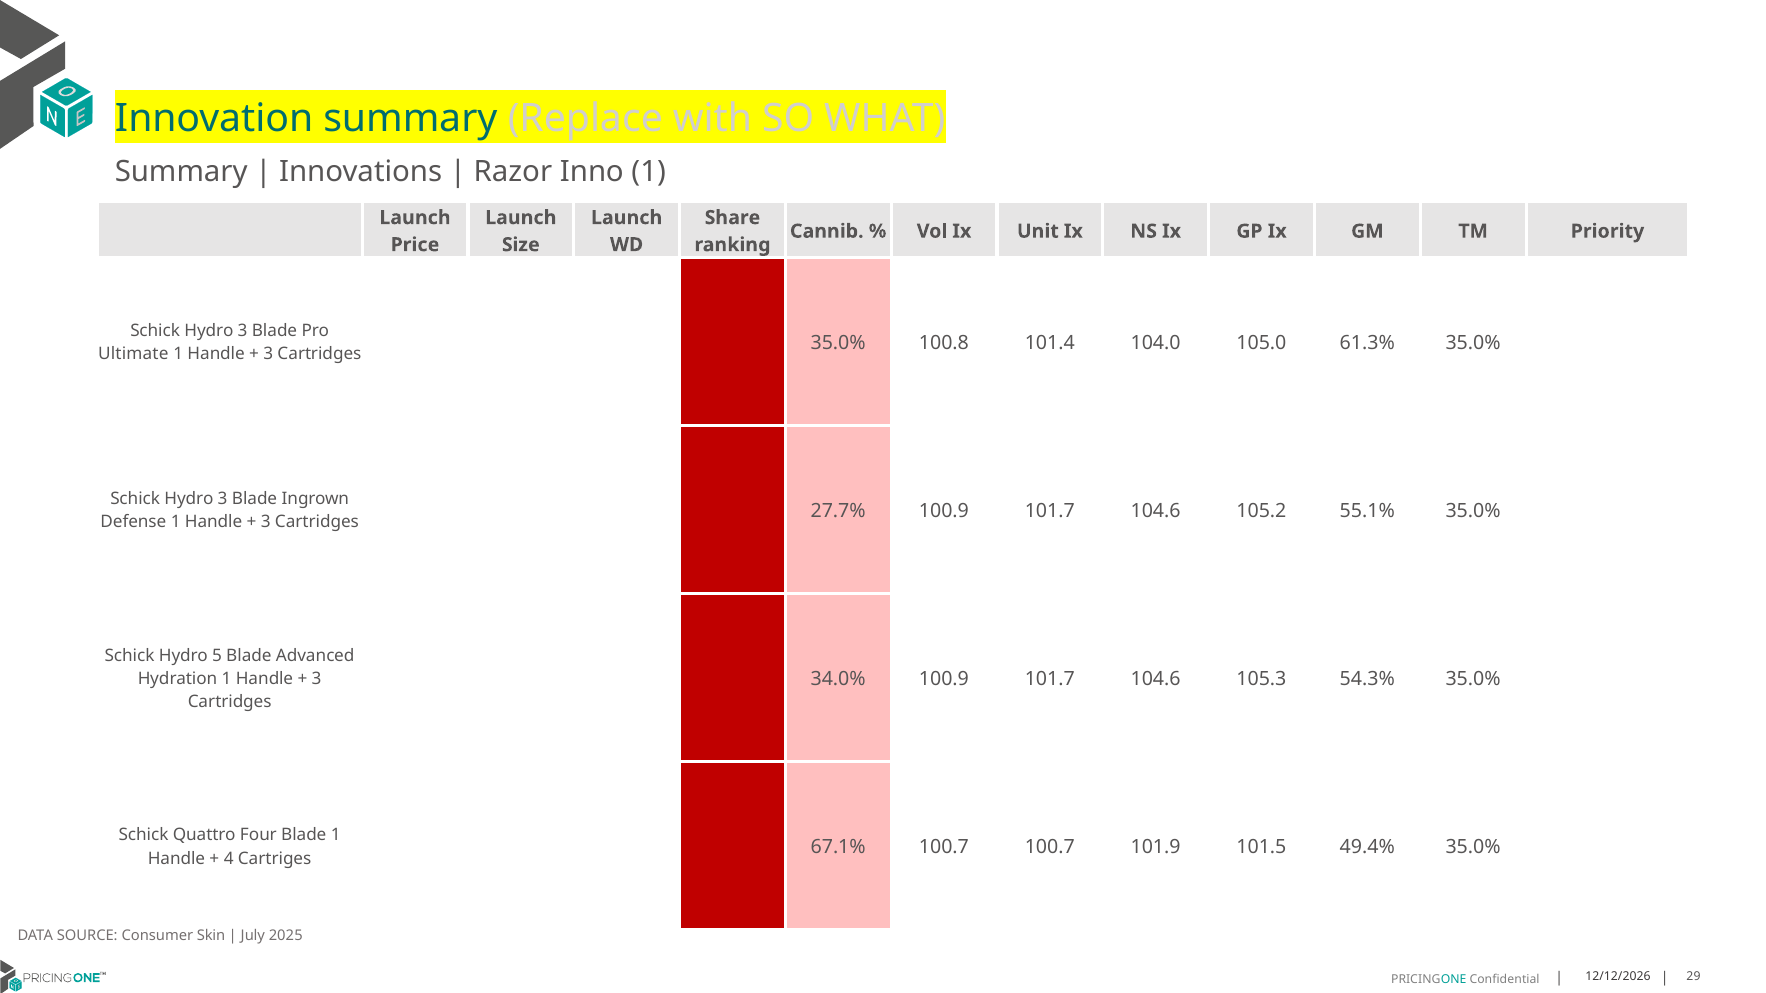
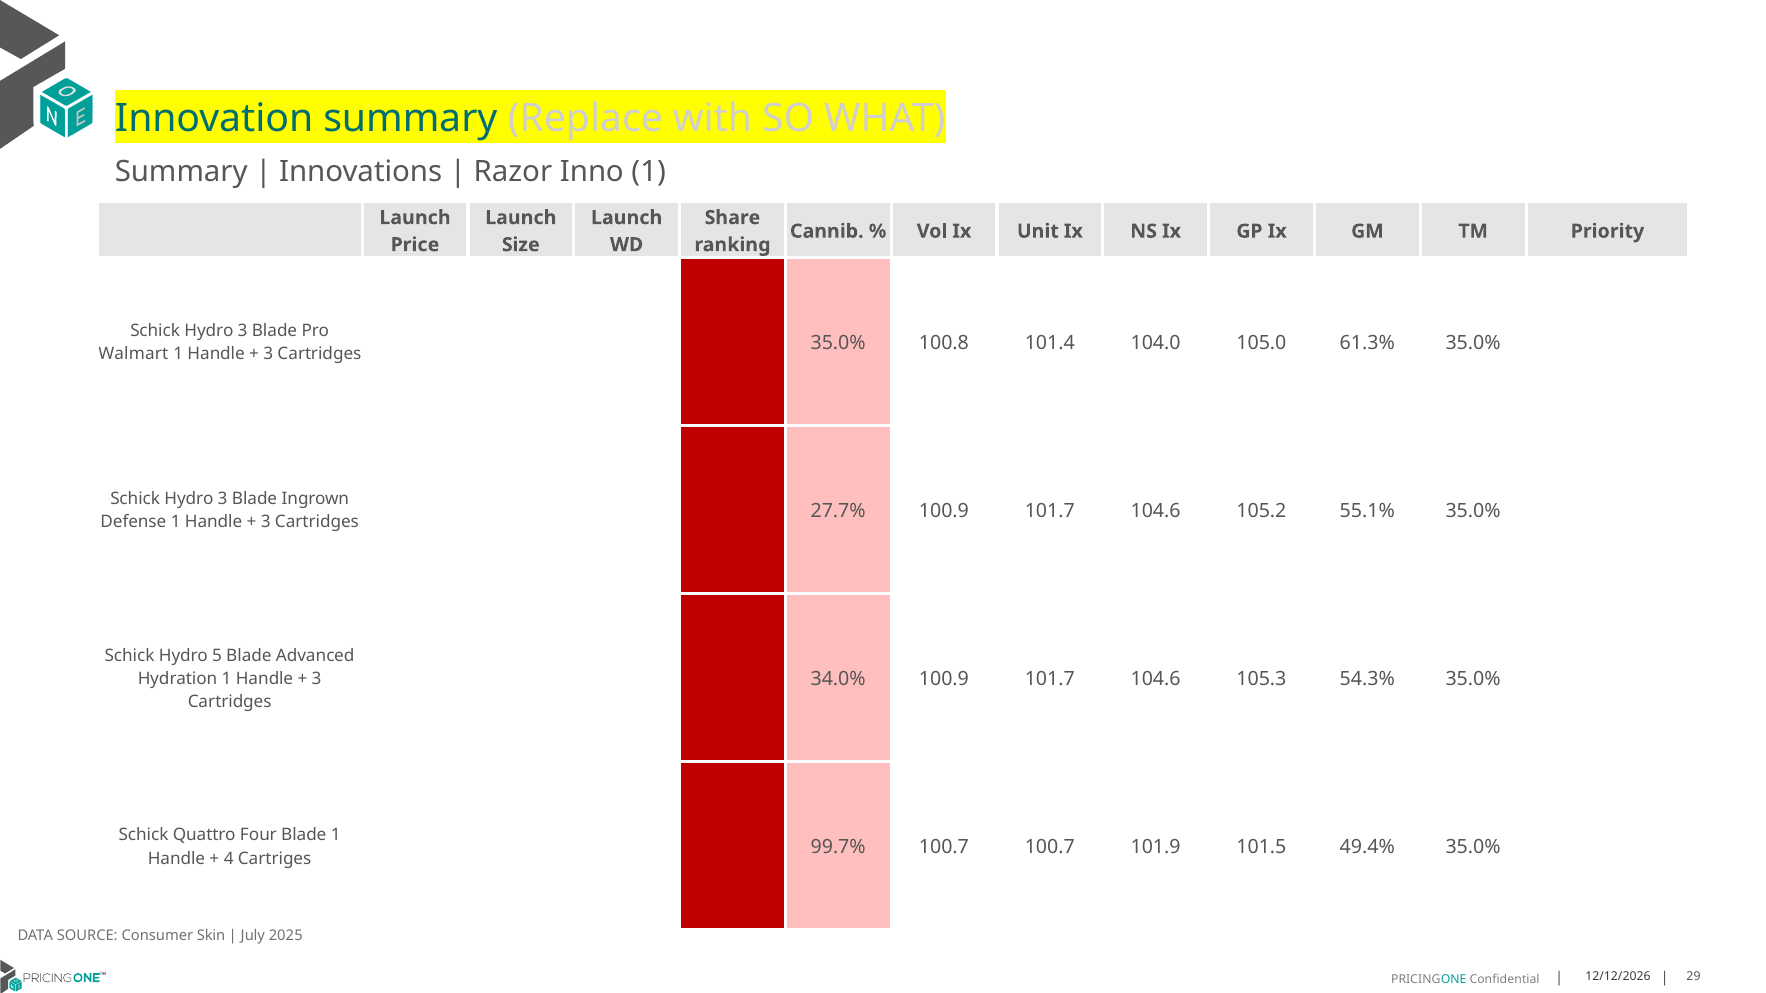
Ultimate: Ultimate -> Walmart
67.1%: 67.1% -> 99.7%
